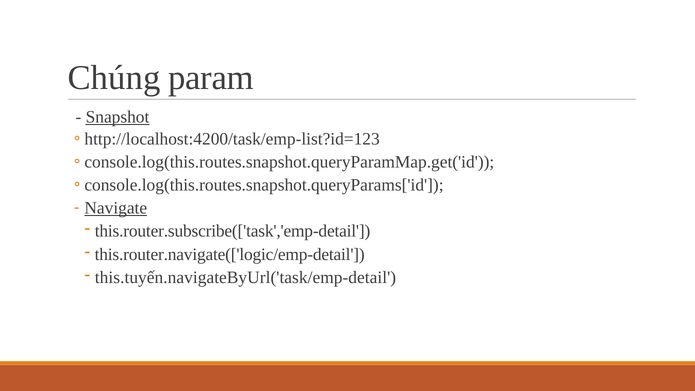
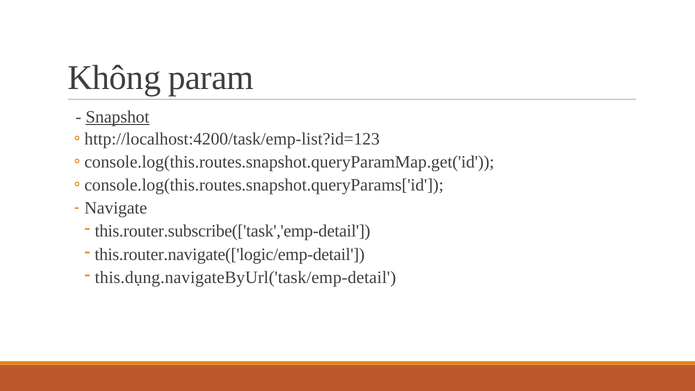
Chúng: Chúng -> Không
Navigate underline: present -> none
this.tuyến.navigateByUrl('task/emp-detail: this.tuyến.navigateByUrl('task/emp-detail -> this.dụng.navigateByUrl('task/emp-detail
